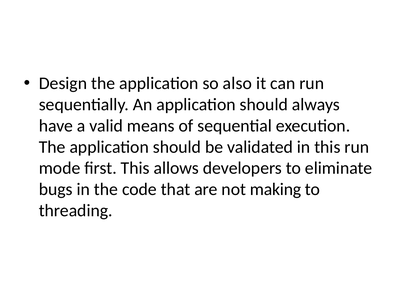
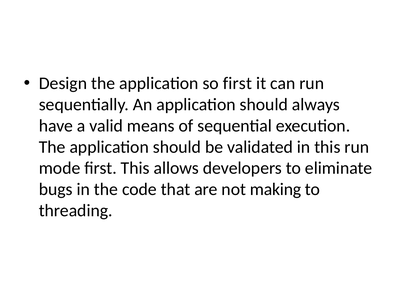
so also: also -> first
